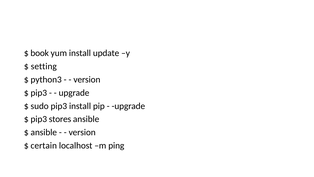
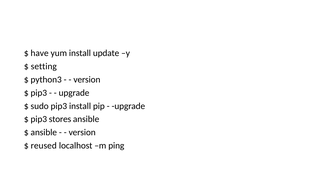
book: book -> have
certain: certain -> reused
